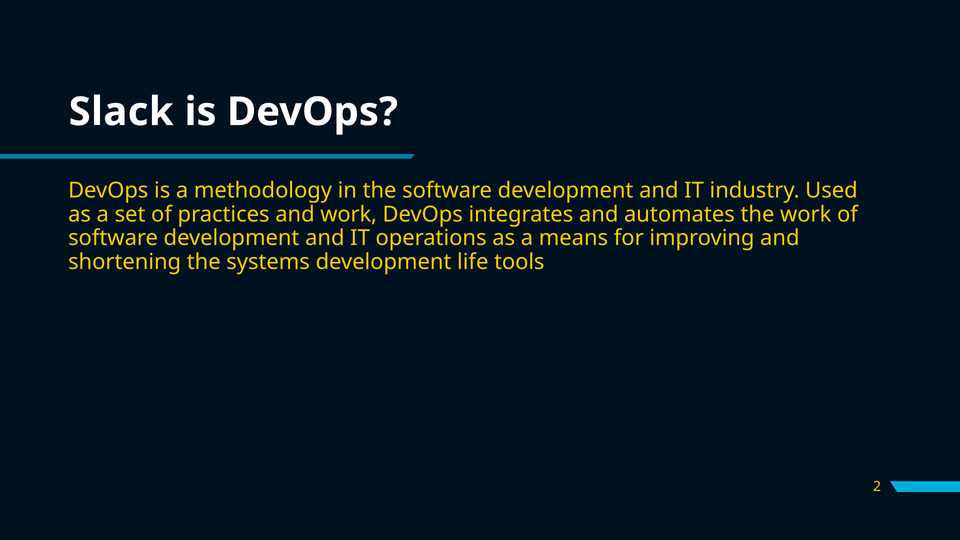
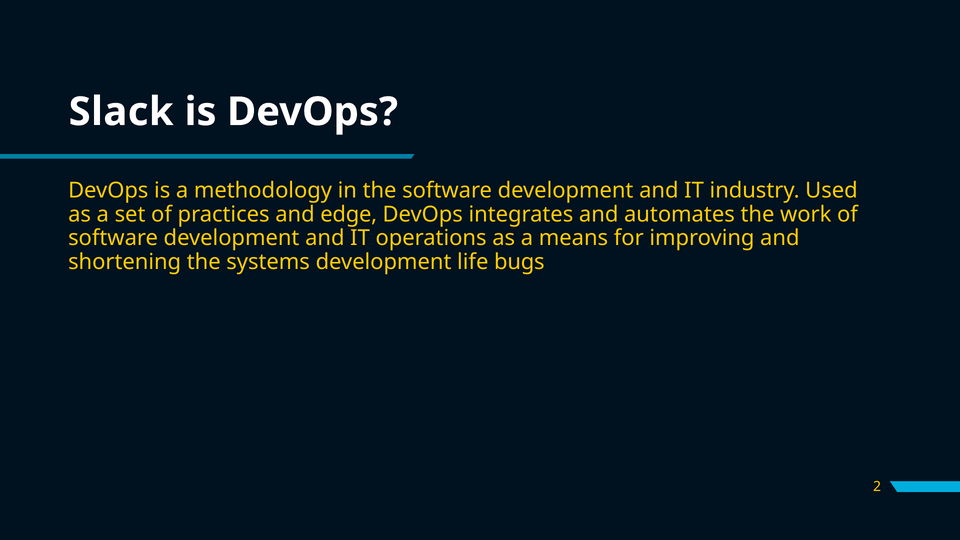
and work: work -> edge
tools: tools -> bugs
